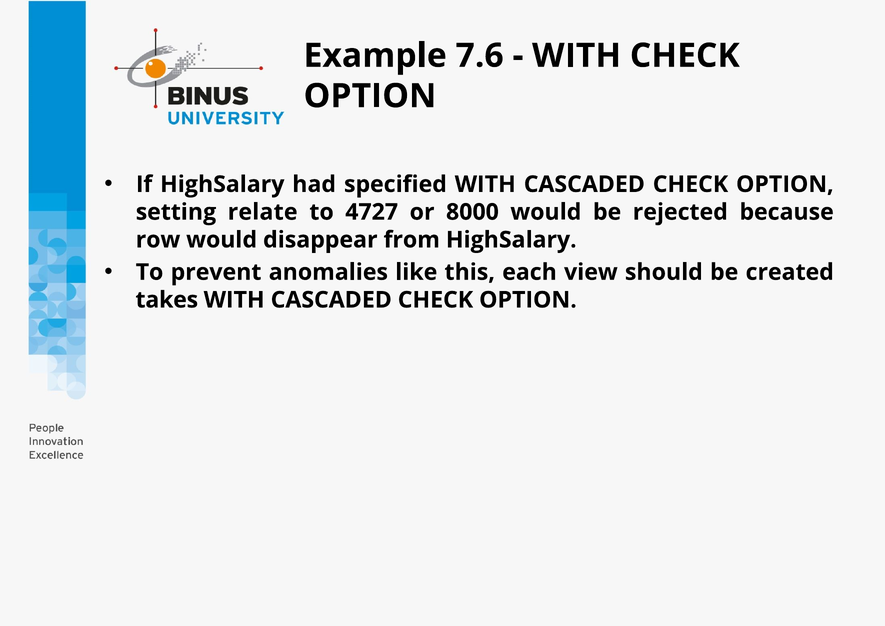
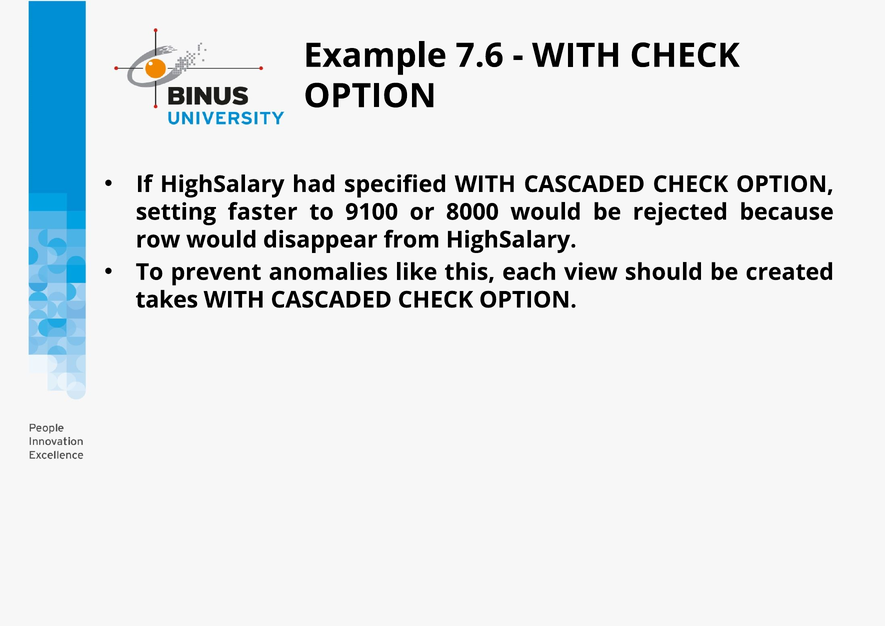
relate: relate -> faster
4727: 4727 -> 9100
